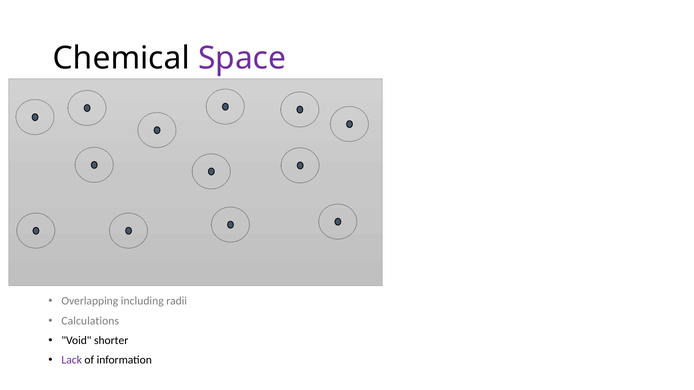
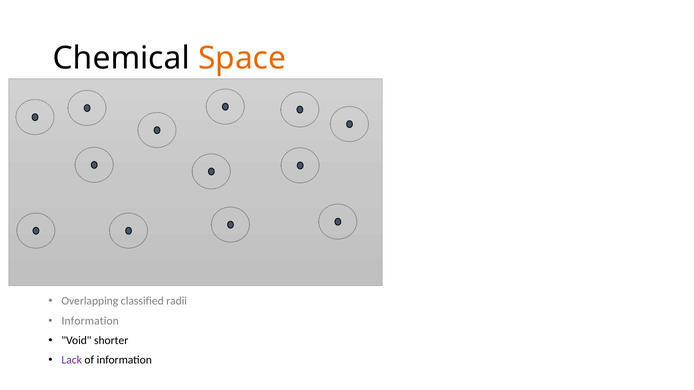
Space colour: purple -> orange
including: including -> classified
Calculations at (90, 321): Calculations -> Information
